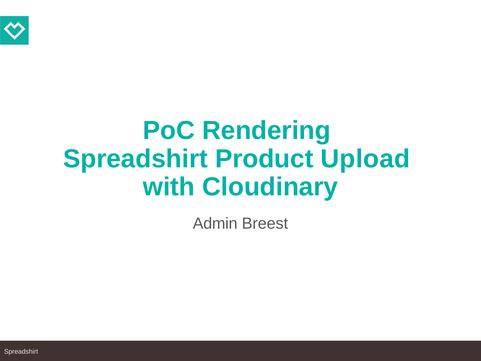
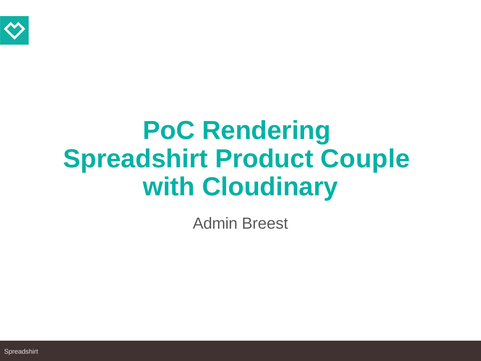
Upload: Upload -> Couple
